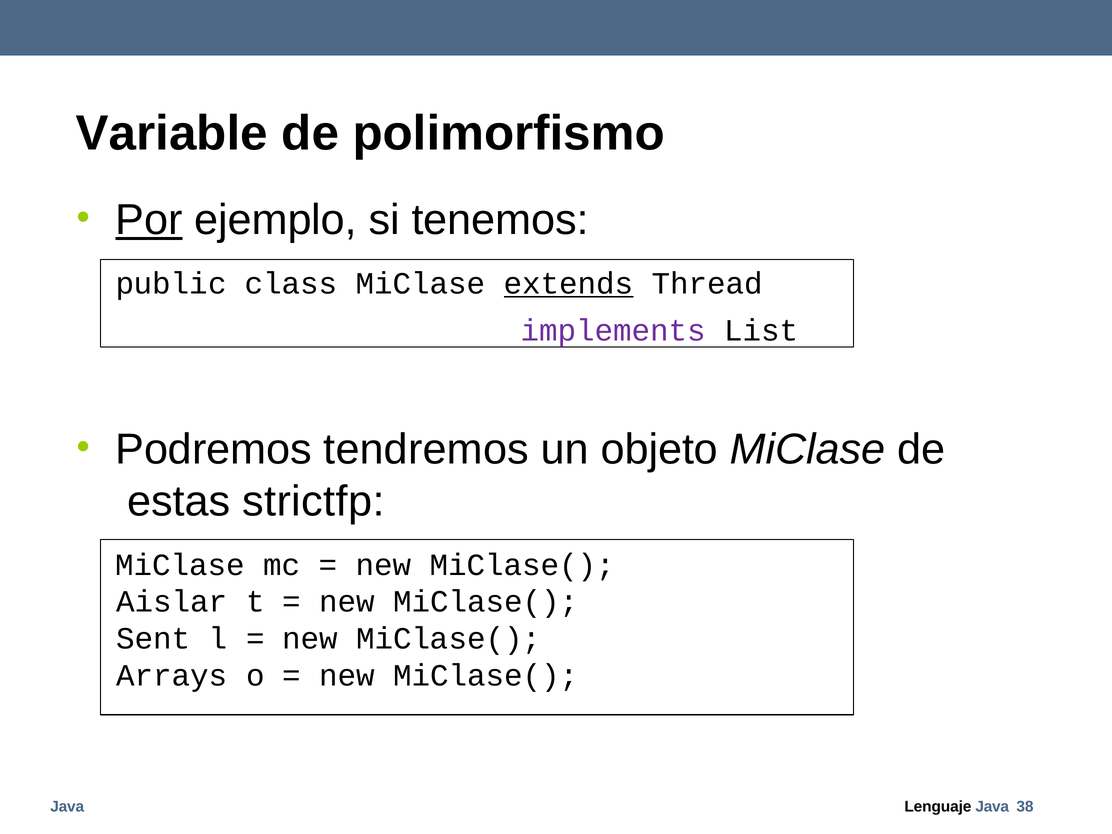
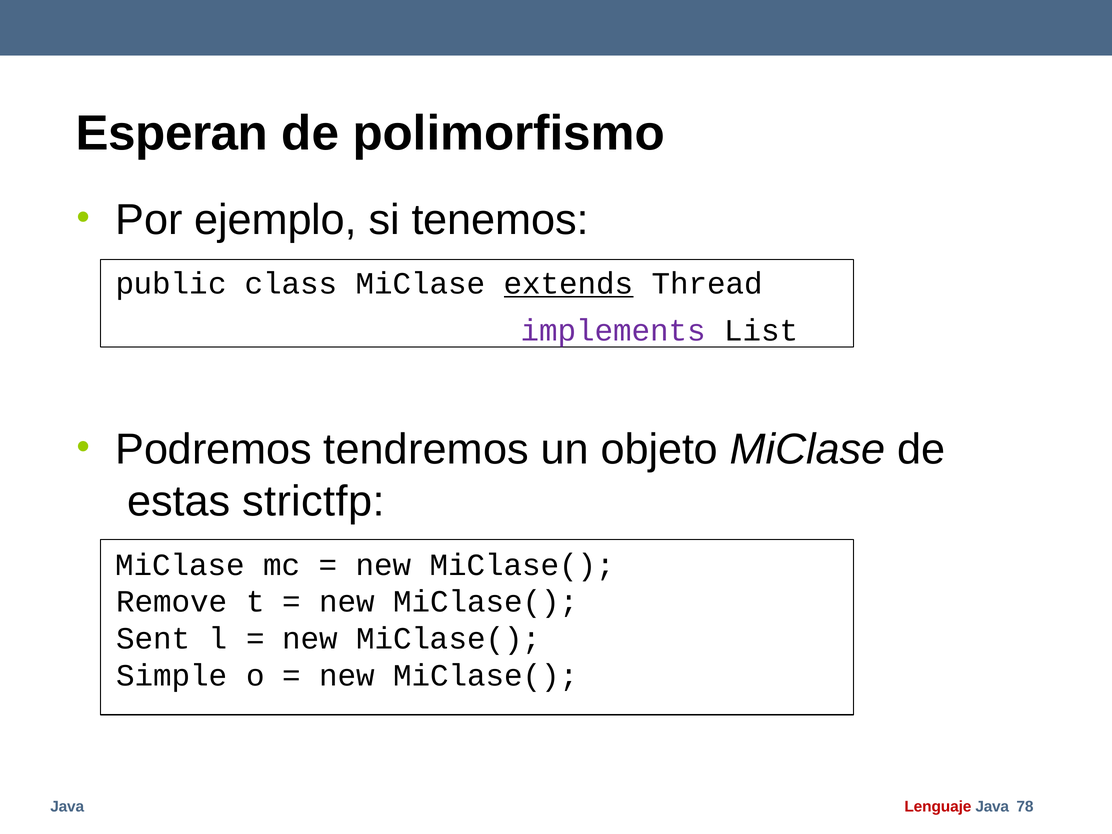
Variable: Variable -> Esperan
Por underline: present -> none
Aislar: Aislar -> Remove
Arrays: Arrays -> Simple
Lenguaje colour: black -> red
38: 38 -> 78
